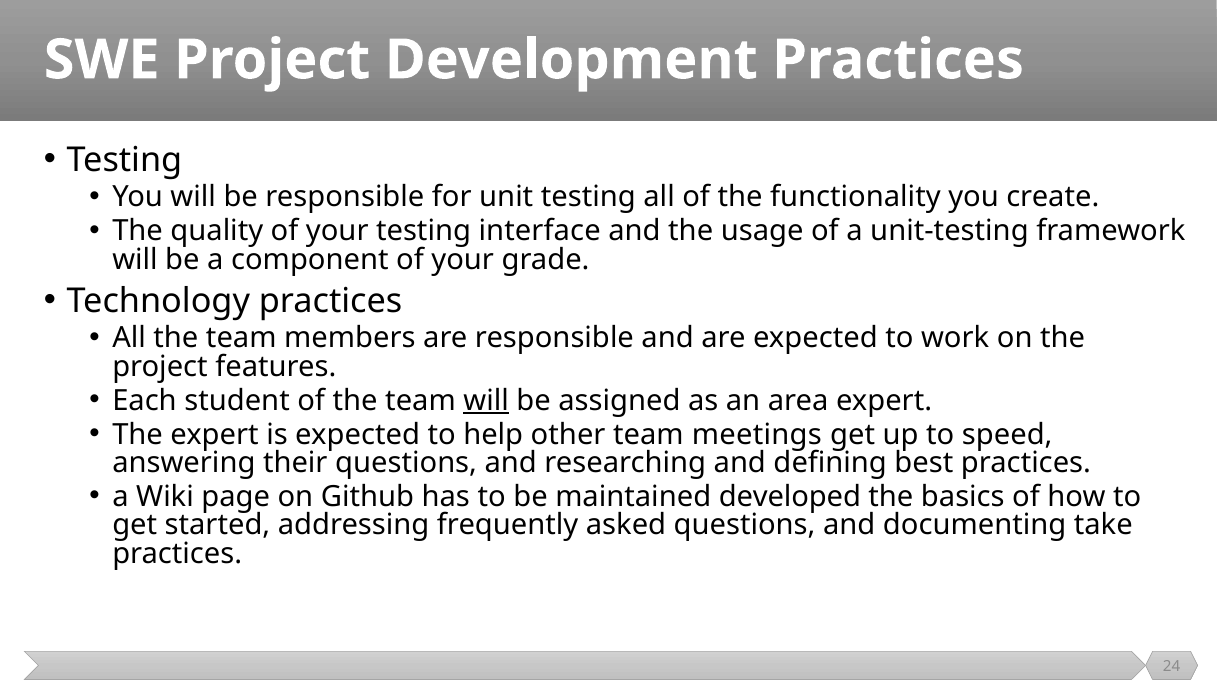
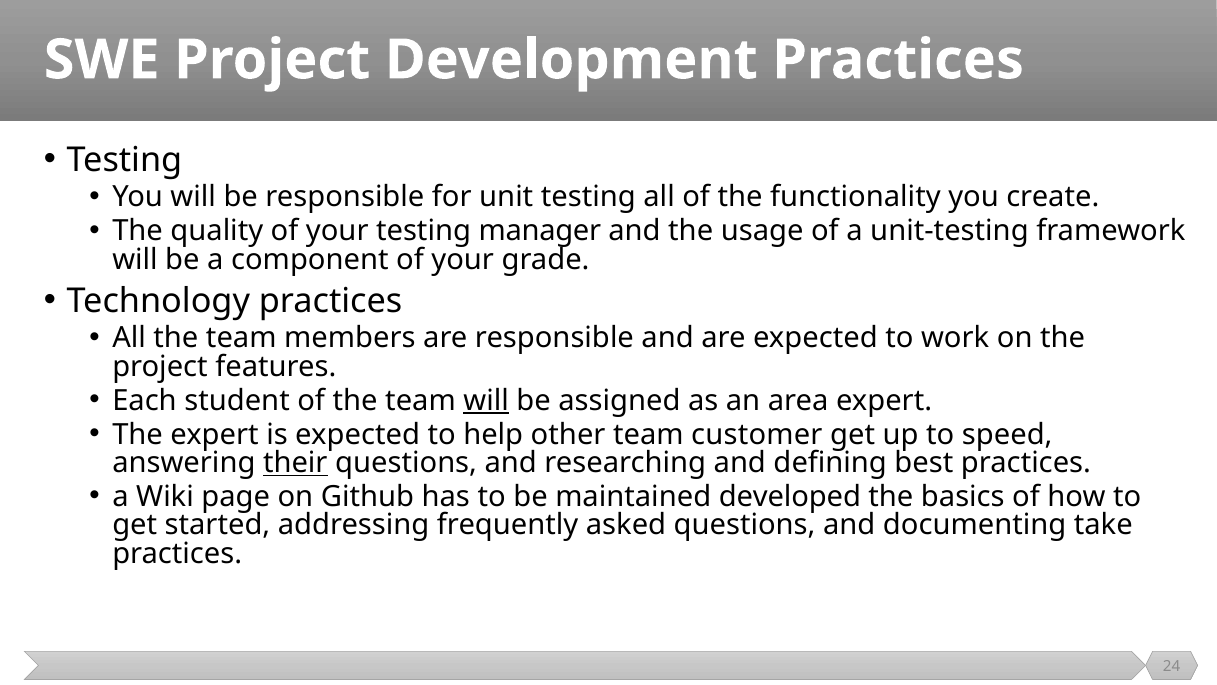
interface: interface -> manager
meetings: meetings -> customer
their underline: none -> present
